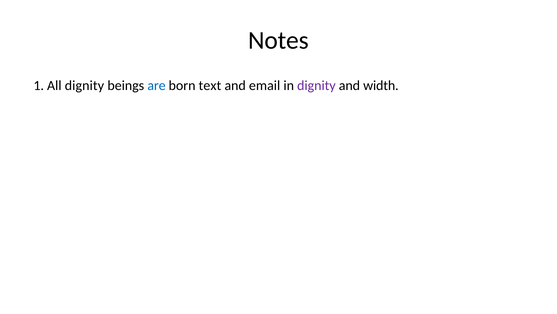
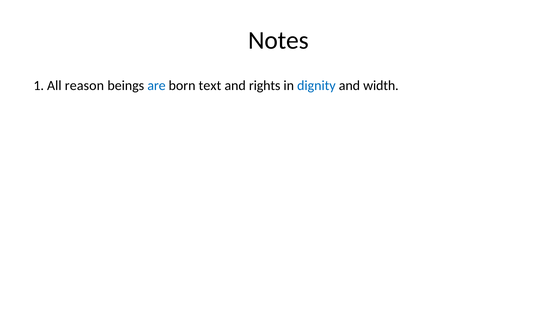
All dignity: dignity -> reason
email: email -> rights
dignity at (316, 85) colour: purple -> blue
